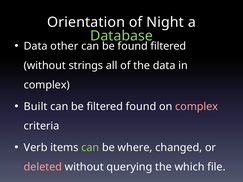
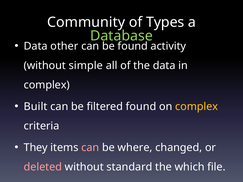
Orientation: Orientation -> Community
Night: Night -> Types
found filtered: filtered -> activity
strings: strings -> simple
complex at (197, 107) colour: pink -> yellow
Verb: Verb -> They
can at (90, 148) colour: light green -> pink
querying: querying -> standard
